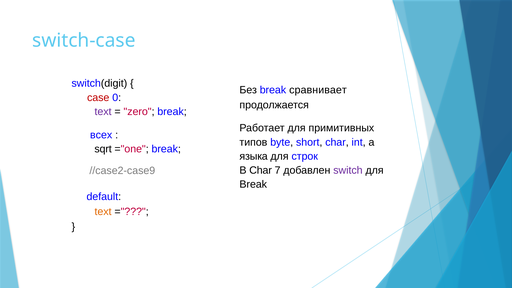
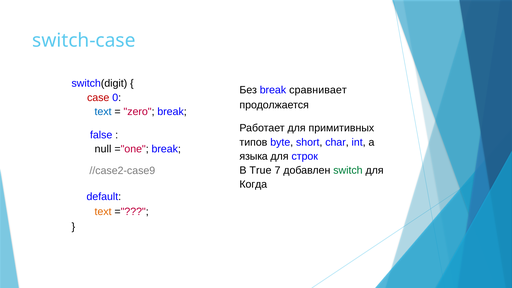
text at (103, 112) colour: purple -> blue
всех: всех -> false
sqrt: sqrt -> null
В Char: Char -> True
switch colour: purple -> green
Break at (253, 184): Break -> Когда
